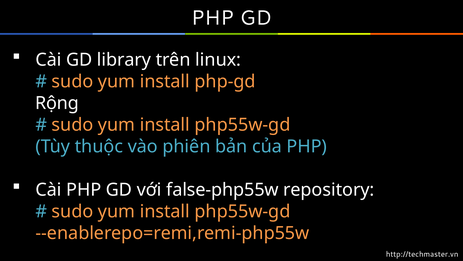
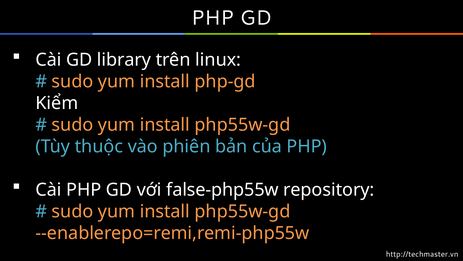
Rộng: Rộng -> Kiểm
